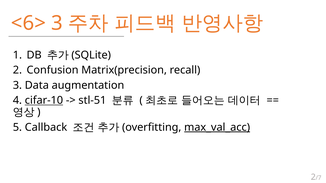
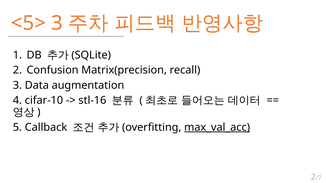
<6>: <6> -> <5>
cifar-10 underline: present -> none
stl-51: stl-51 -> stl-16
